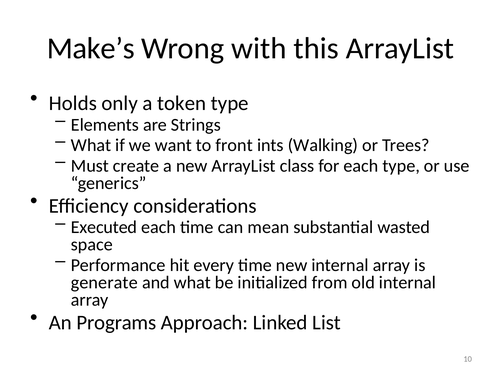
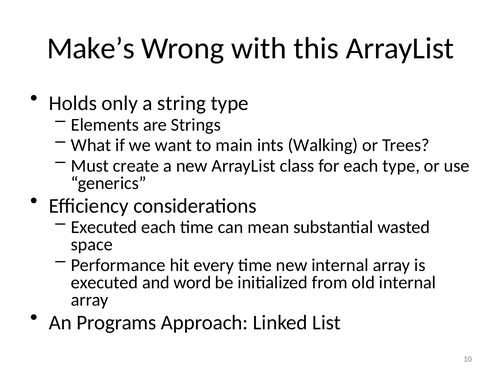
token: token -> string
front: front -> main
generate at (104, 283): generate -> executed
and what: what -> word
